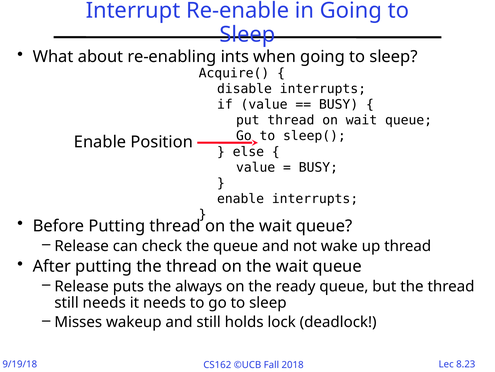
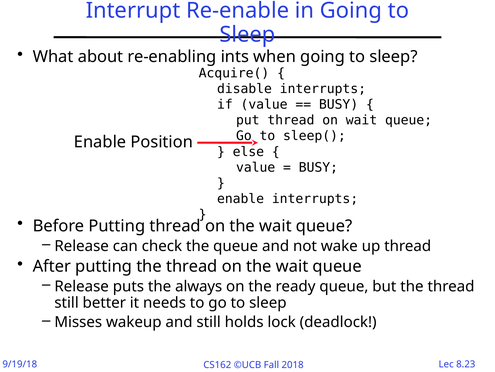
still needs: needs -> better
